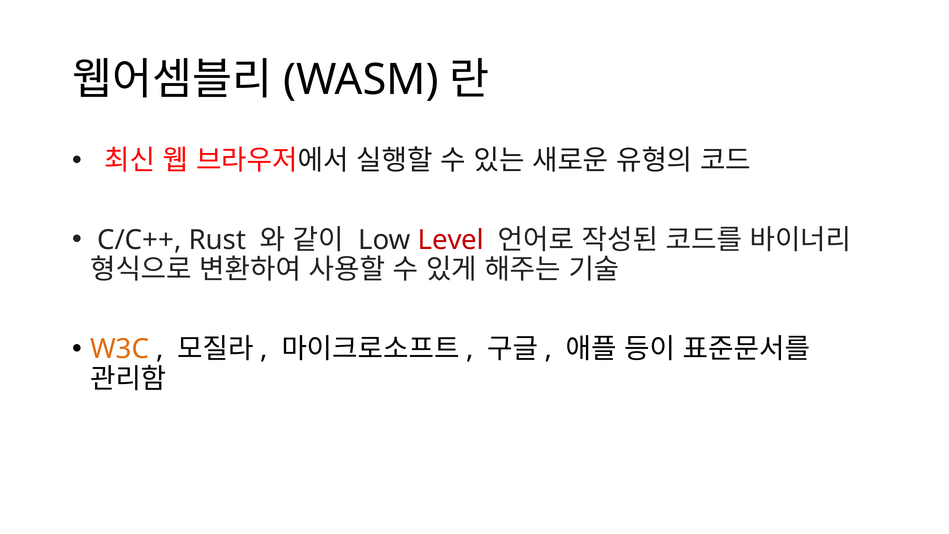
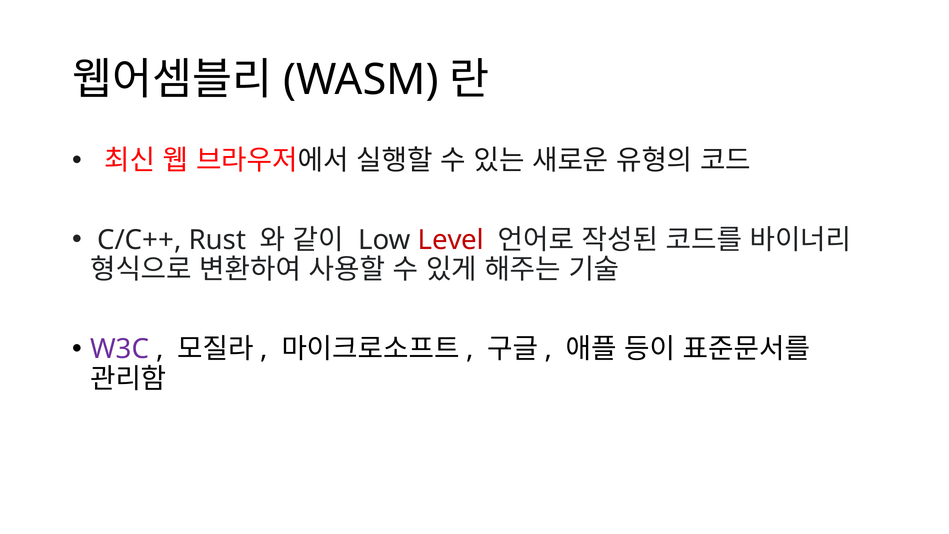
W3C colour: orange -> purple
